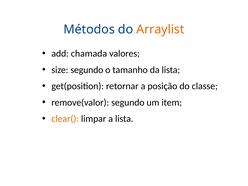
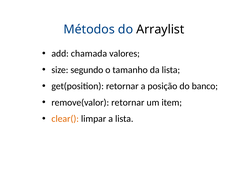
Arraylist colour: orange -> black
classe: classe -> banco
remove(valor segundo: segundo -> retornar
